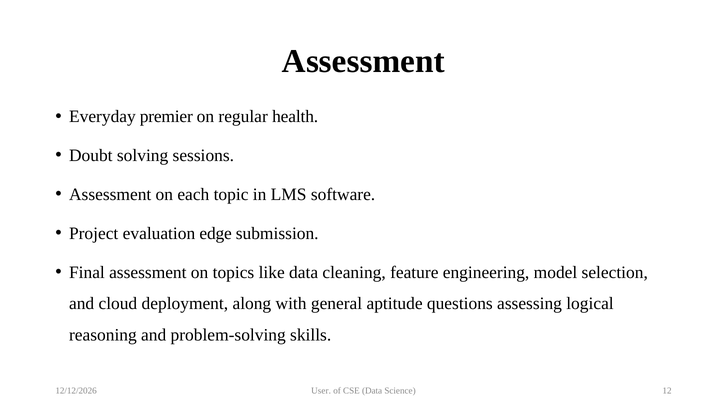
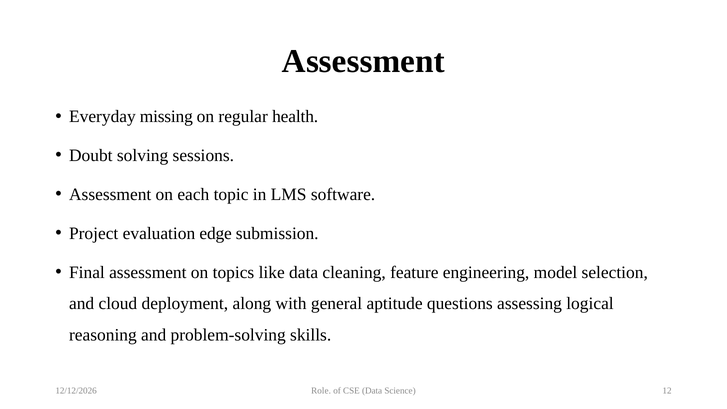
premier: premier -> missing
User: User -> Role
